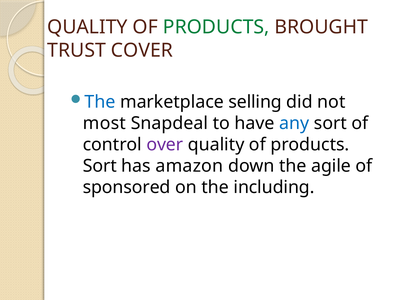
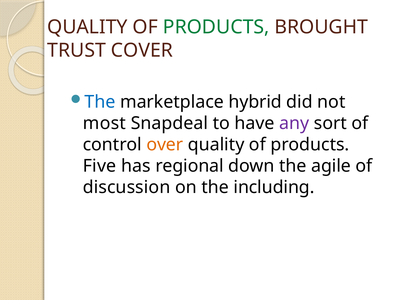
selling: selling -> hybrid
any colour: blue -> purple
over colour: purple -> orange
Sort at (100, 166): Sort -> Five
amazon: amazon -> regional
sponsored: sponsored -> discussion
